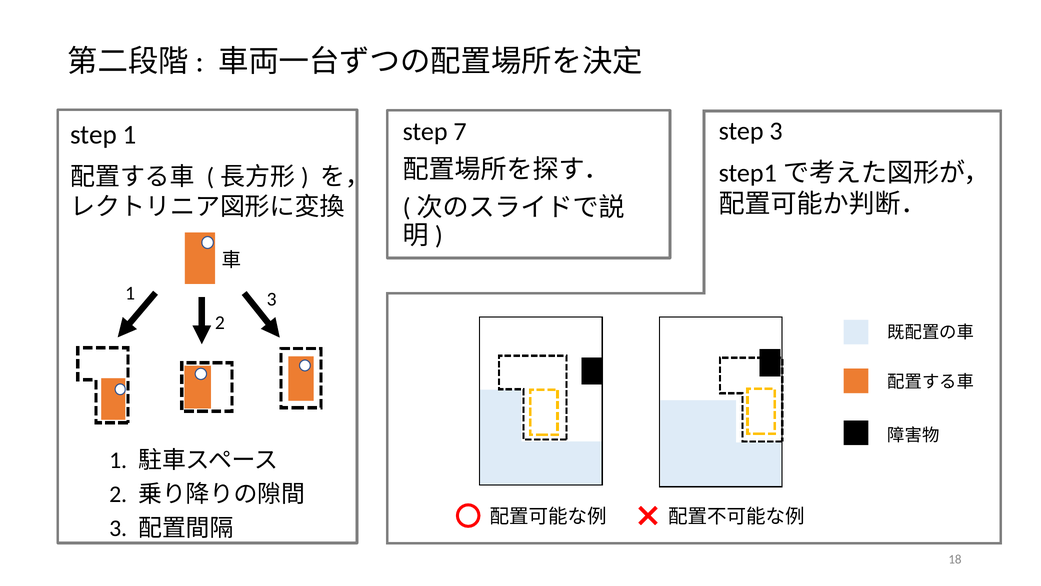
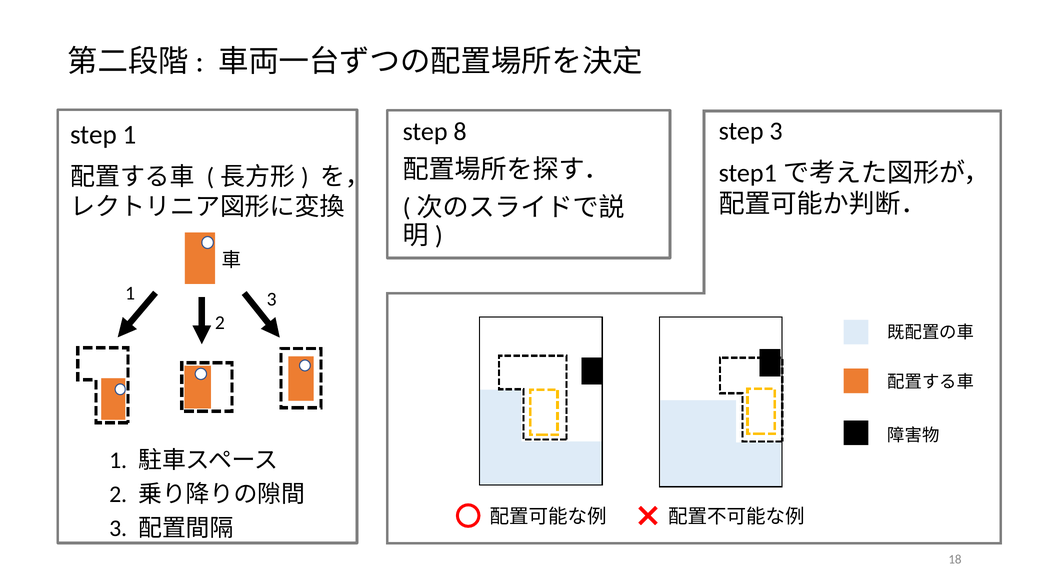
7: 7 -> 8
